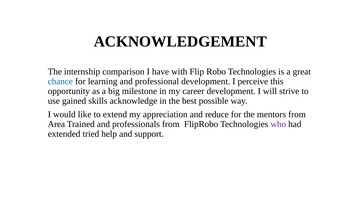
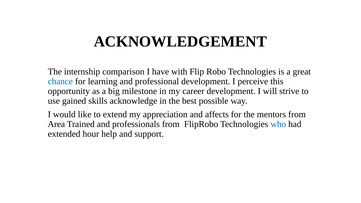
reduce: reduce -> affects
who colour: purple -> blue
tried: tried -> hour
